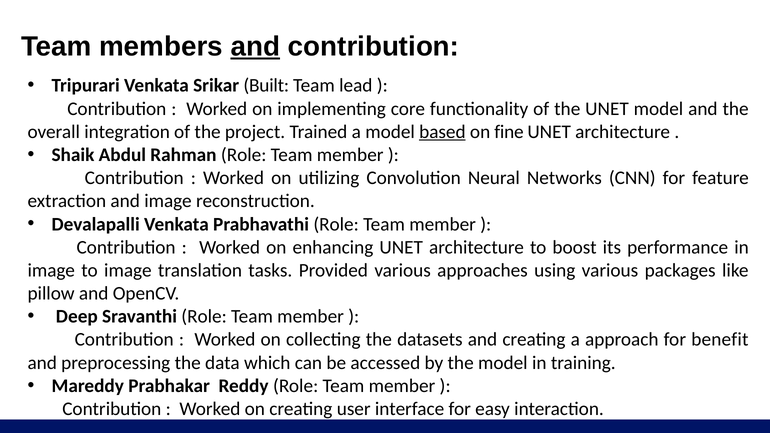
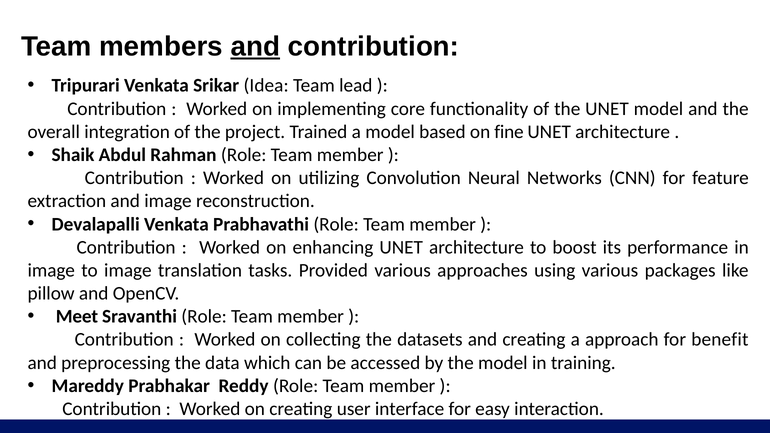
Built: Built -> Idea
based underline: present -> none
Deep: Deep -> Meet
